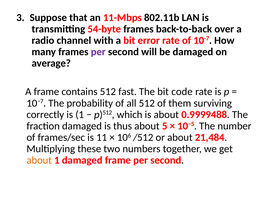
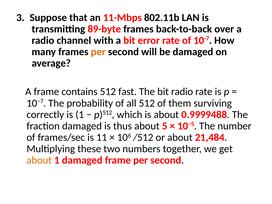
54-byte: 54-byte -> 89-byte
per at (98, 52) colour: purple -> orange
bit code: code -> radio
